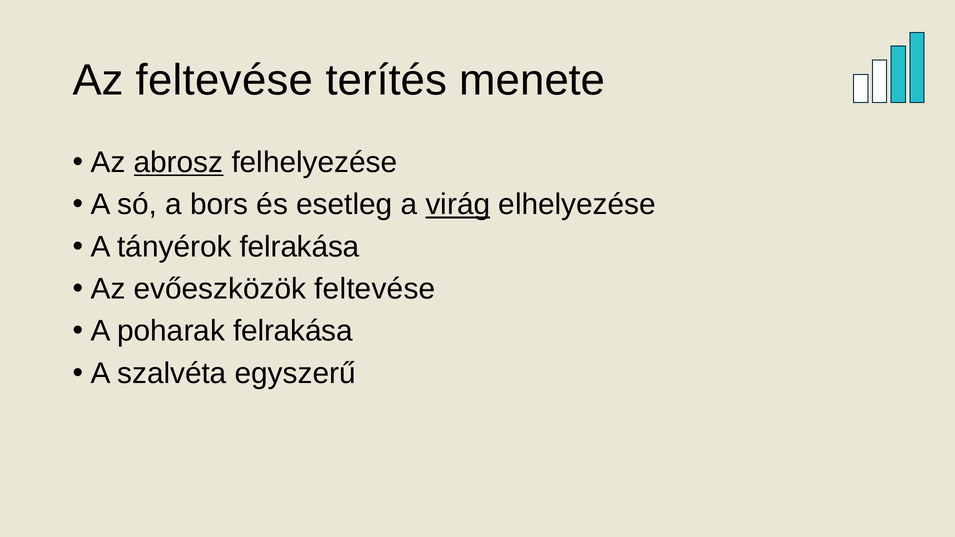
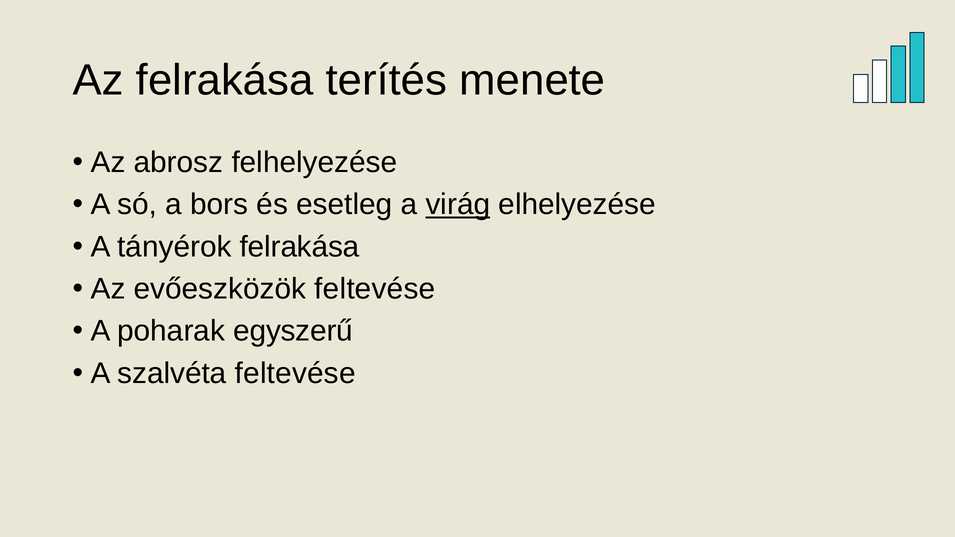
Az feltevése: feltevése -> felrakása
abrosz underline: present -> none
poharak felrakása: felrakása -> egyszerű
szalvéta egyszerű: egyszerű -> feltevése
